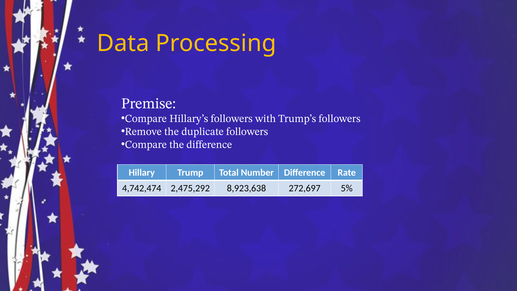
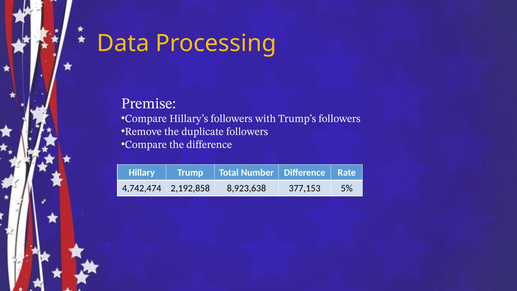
2,475,292: 2,475,292 -> 2,192,858
272,697: 272,697 -> 377,153
